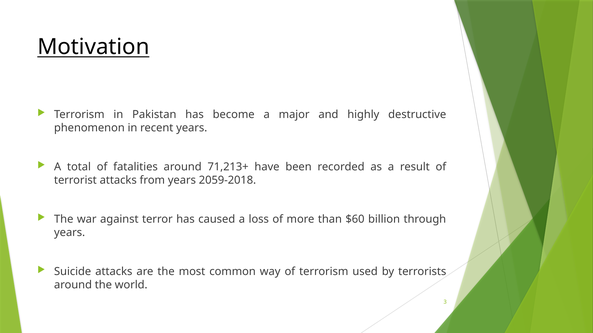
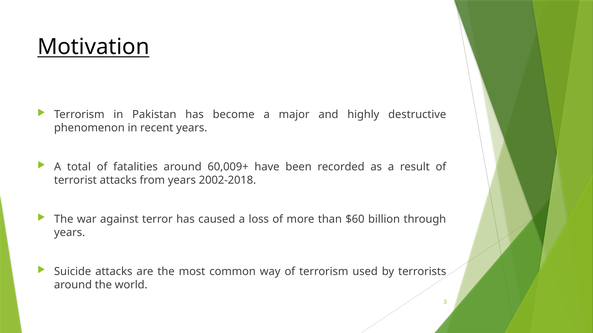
71,213+: 71,213+ -> 60,009+
2059-2018: 2059-2018 -> 2002-2018
